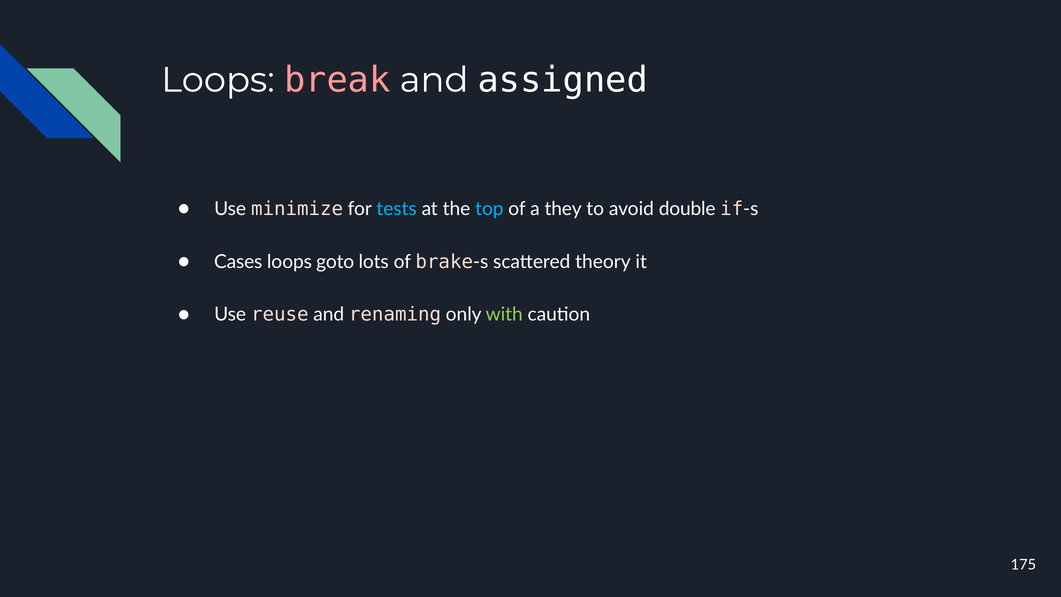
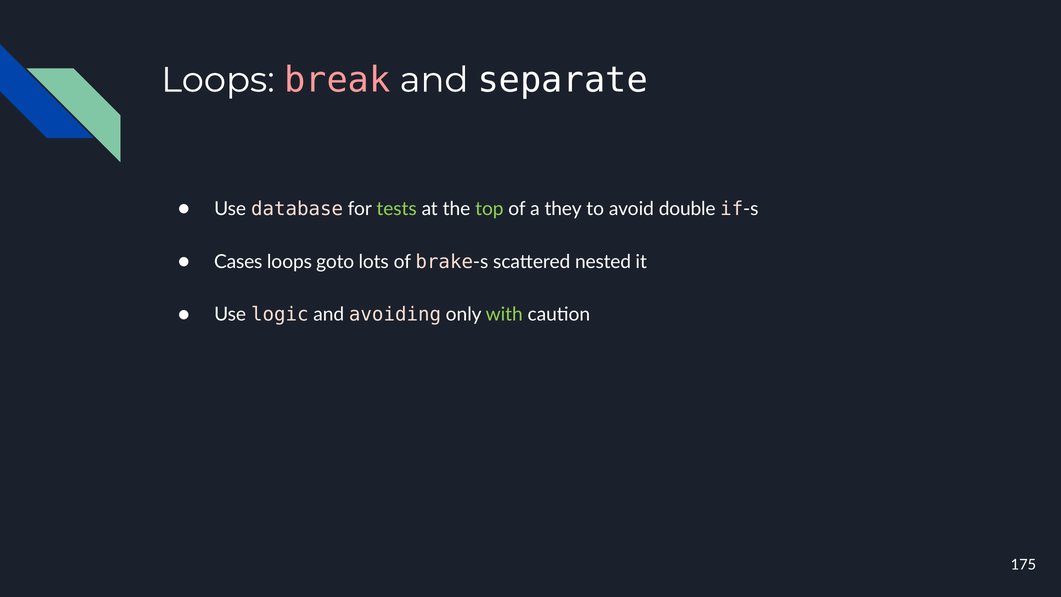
assigned: assigned -> separate
minimize: minimize -> database
tests colour: light blue -> light green
top colour: light blue -> light green
theory: theory -> nested
reuse: reuse -> logic
renaming: renaming -> avoiding
